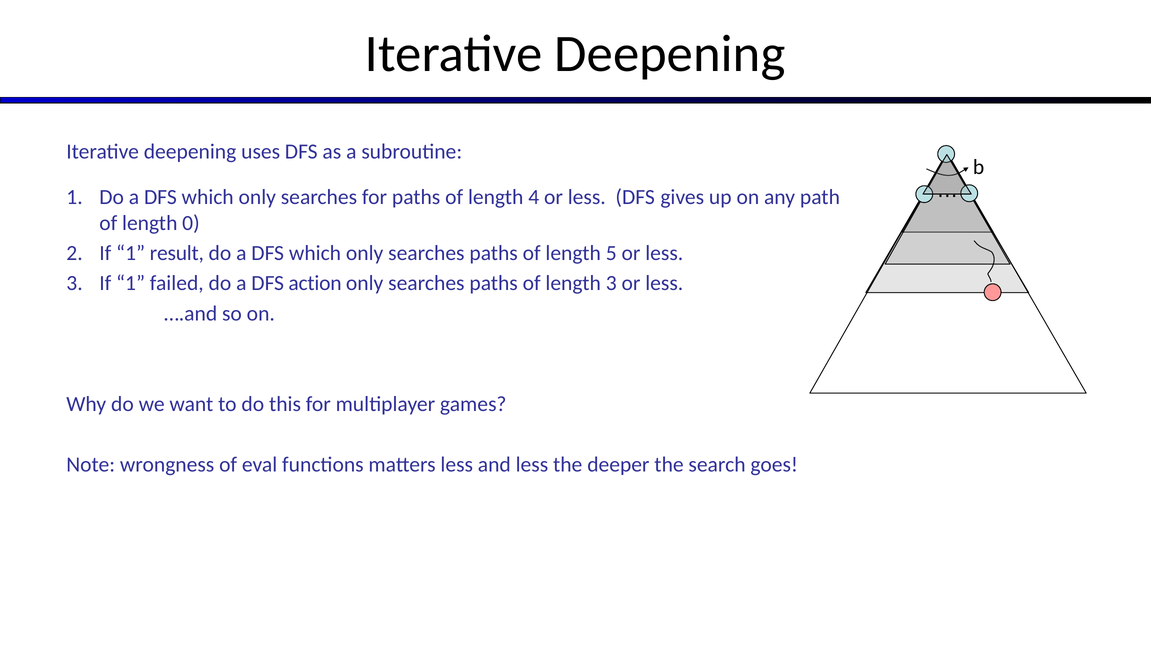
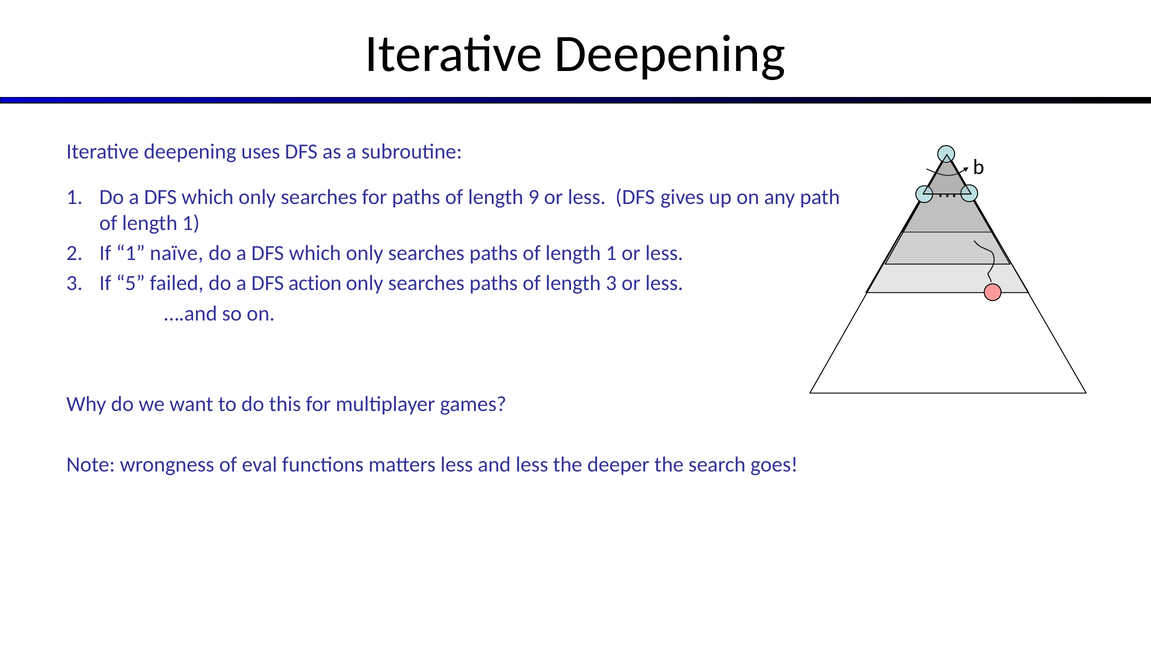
4: 4 -> 9
0 at (191, 223): 0 -> 1
result: result -> naïve
paths of length 5: 5 -> 1
3 If 1: 1 -> 5
